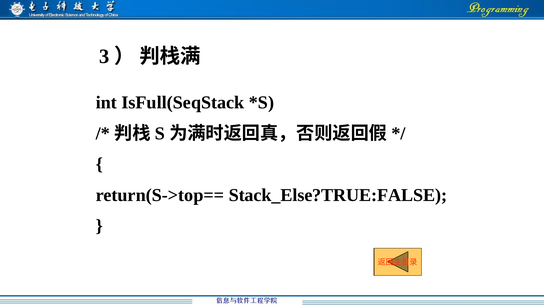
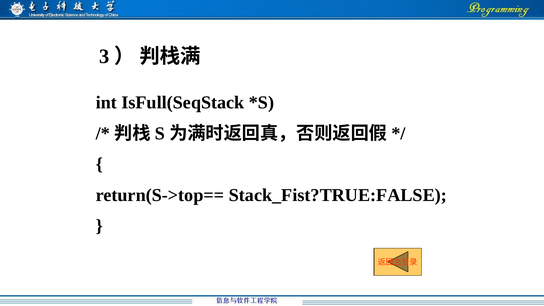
Stack_Else?TRUE:FALSE: Stack_Else?TRUE:FALSE -> Stack_Fist?TRUE:FALSE
